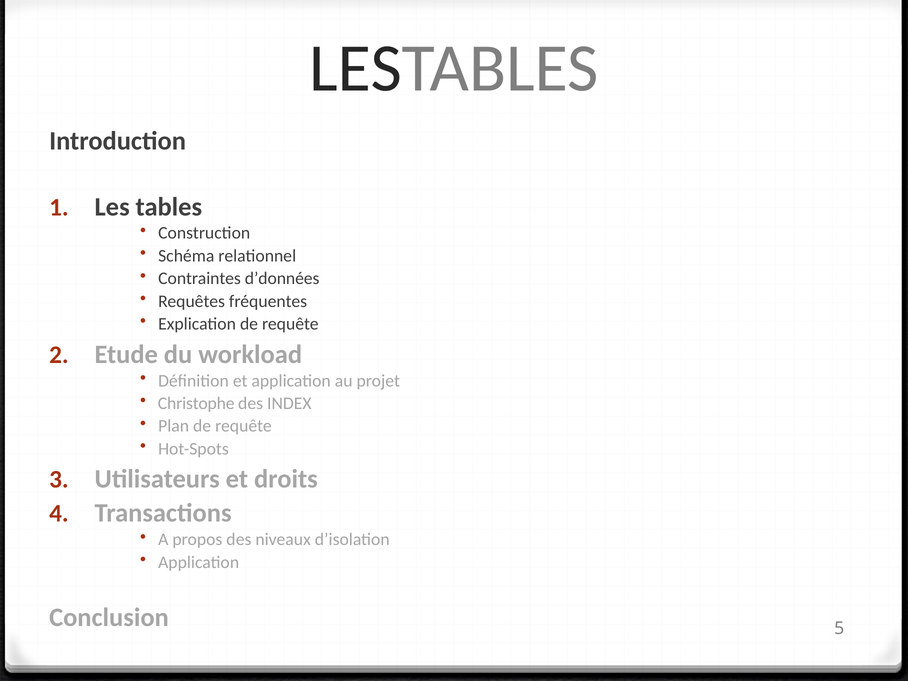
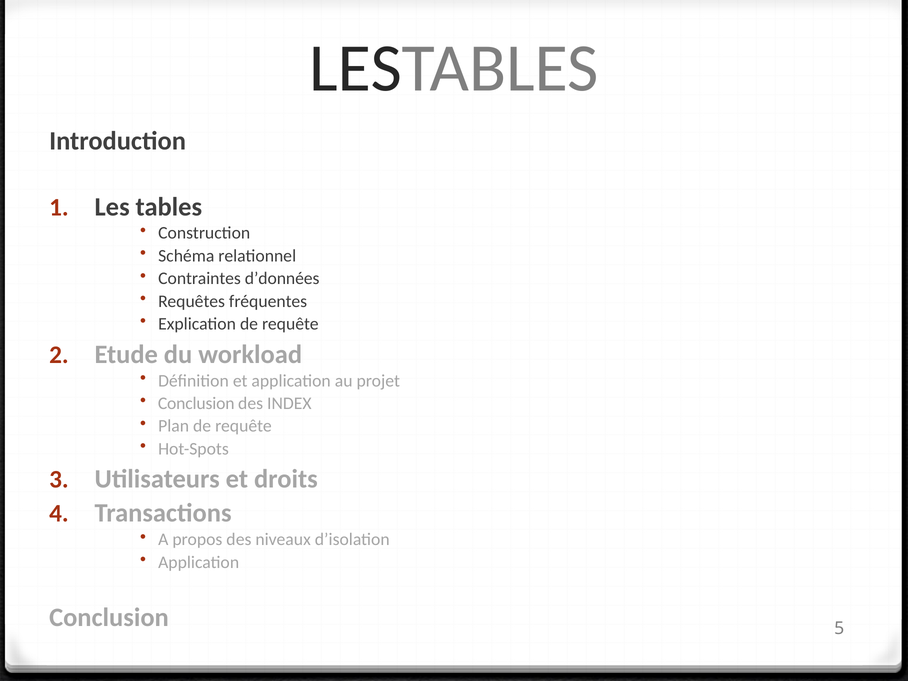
Christophe at (196, 403): Christophe -> Conclusion
